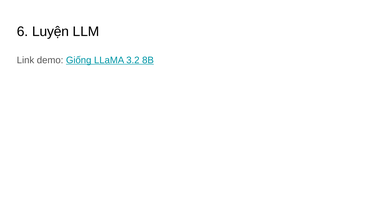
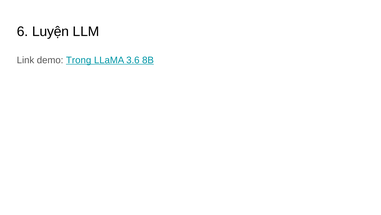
Giống: Giống -> Trong
3.2: 3.2 -> 3.6
